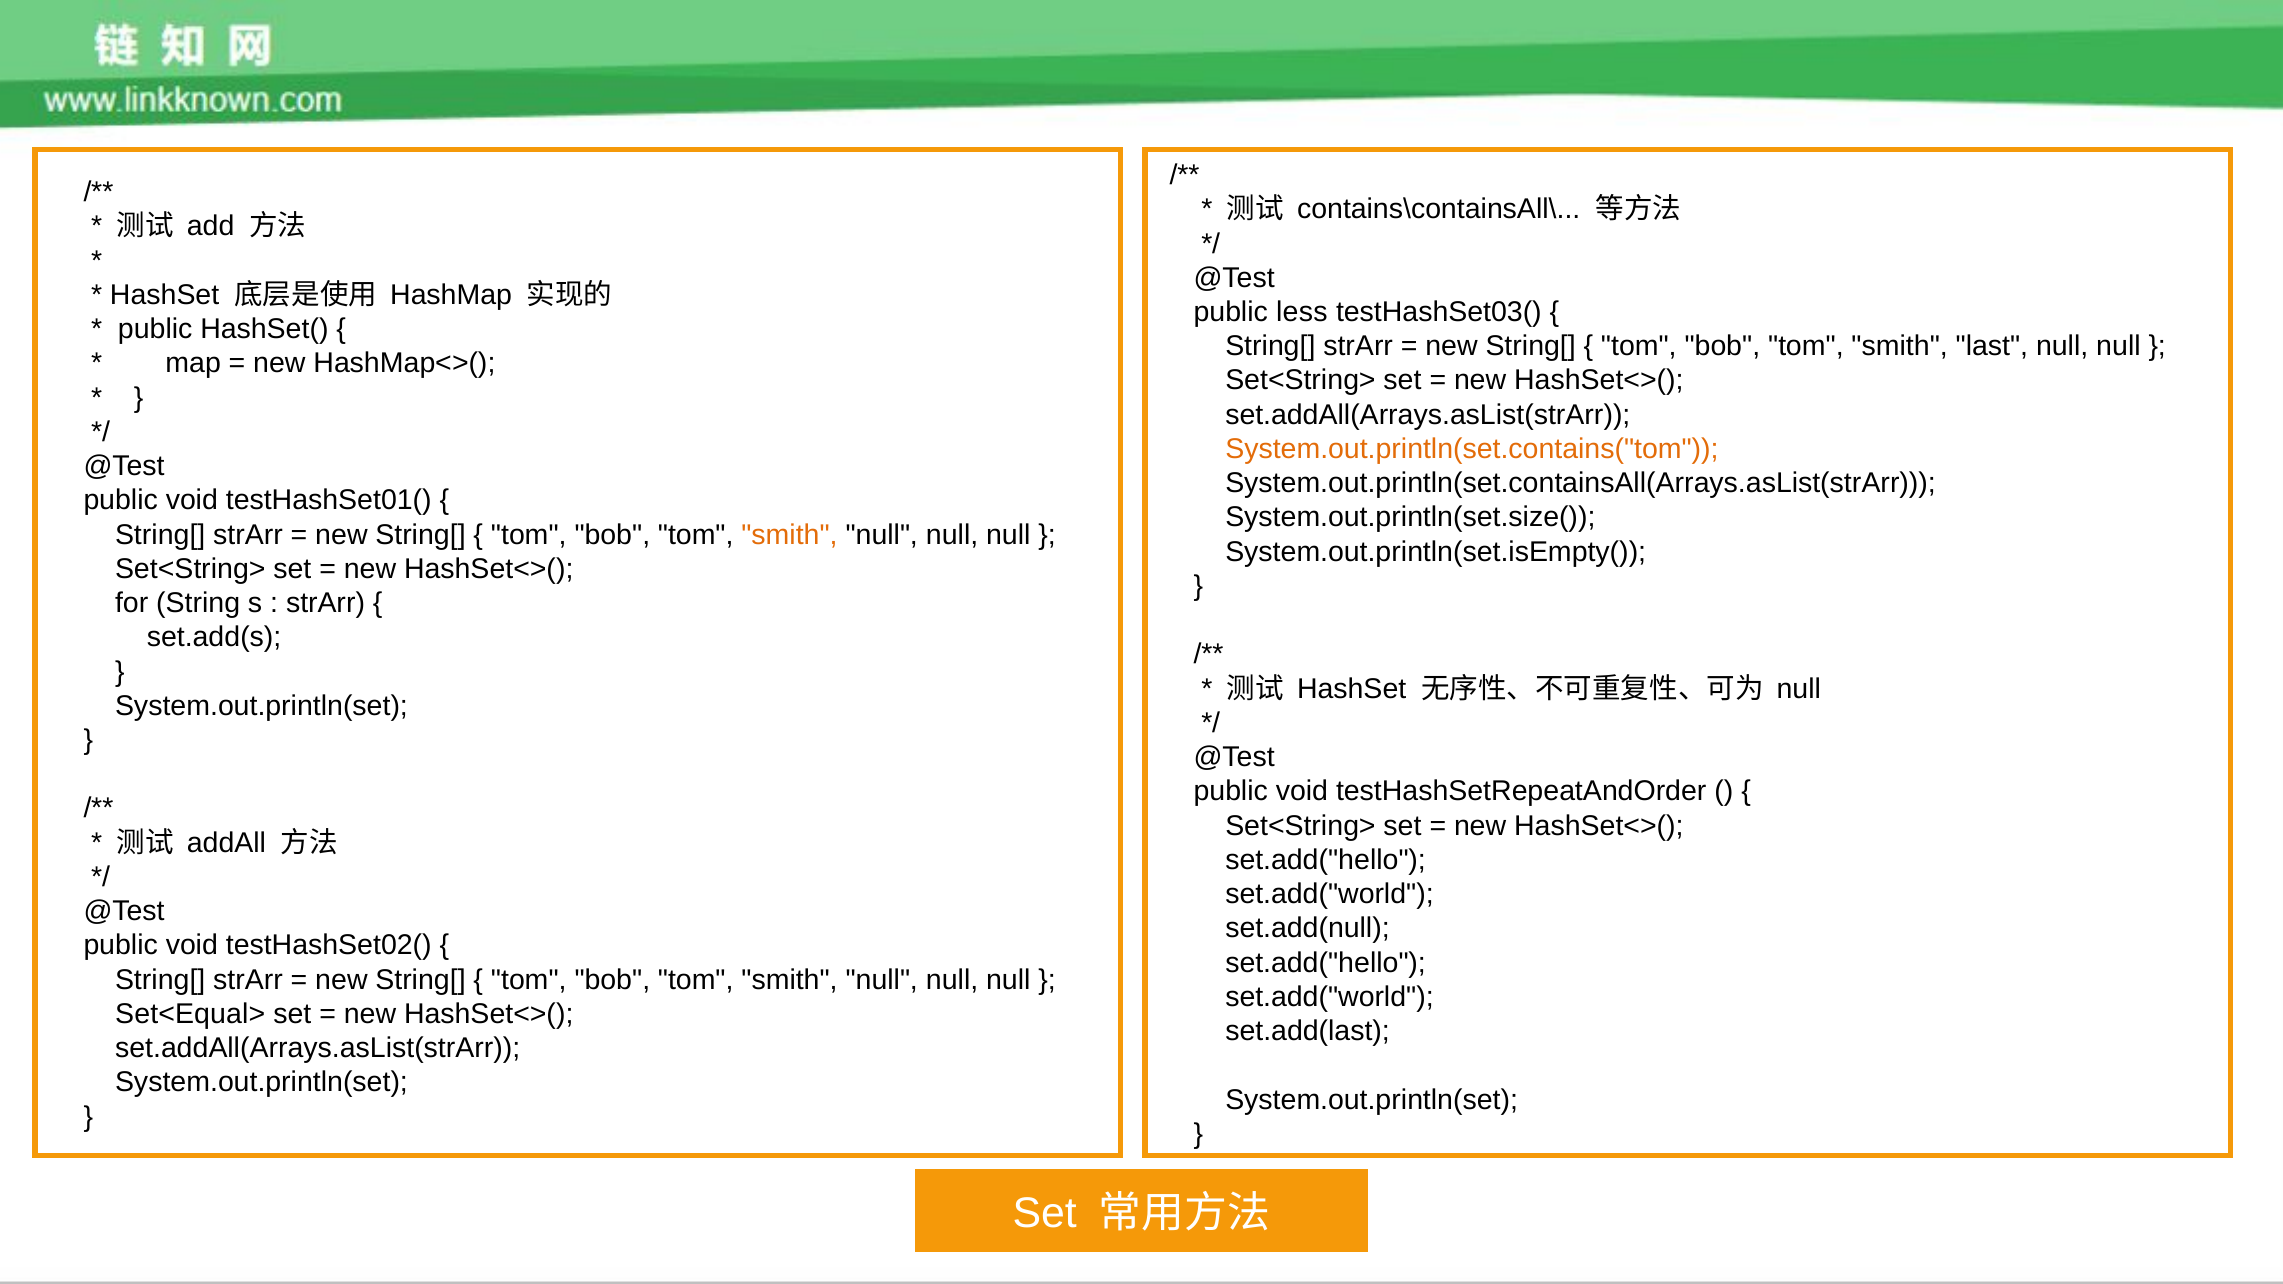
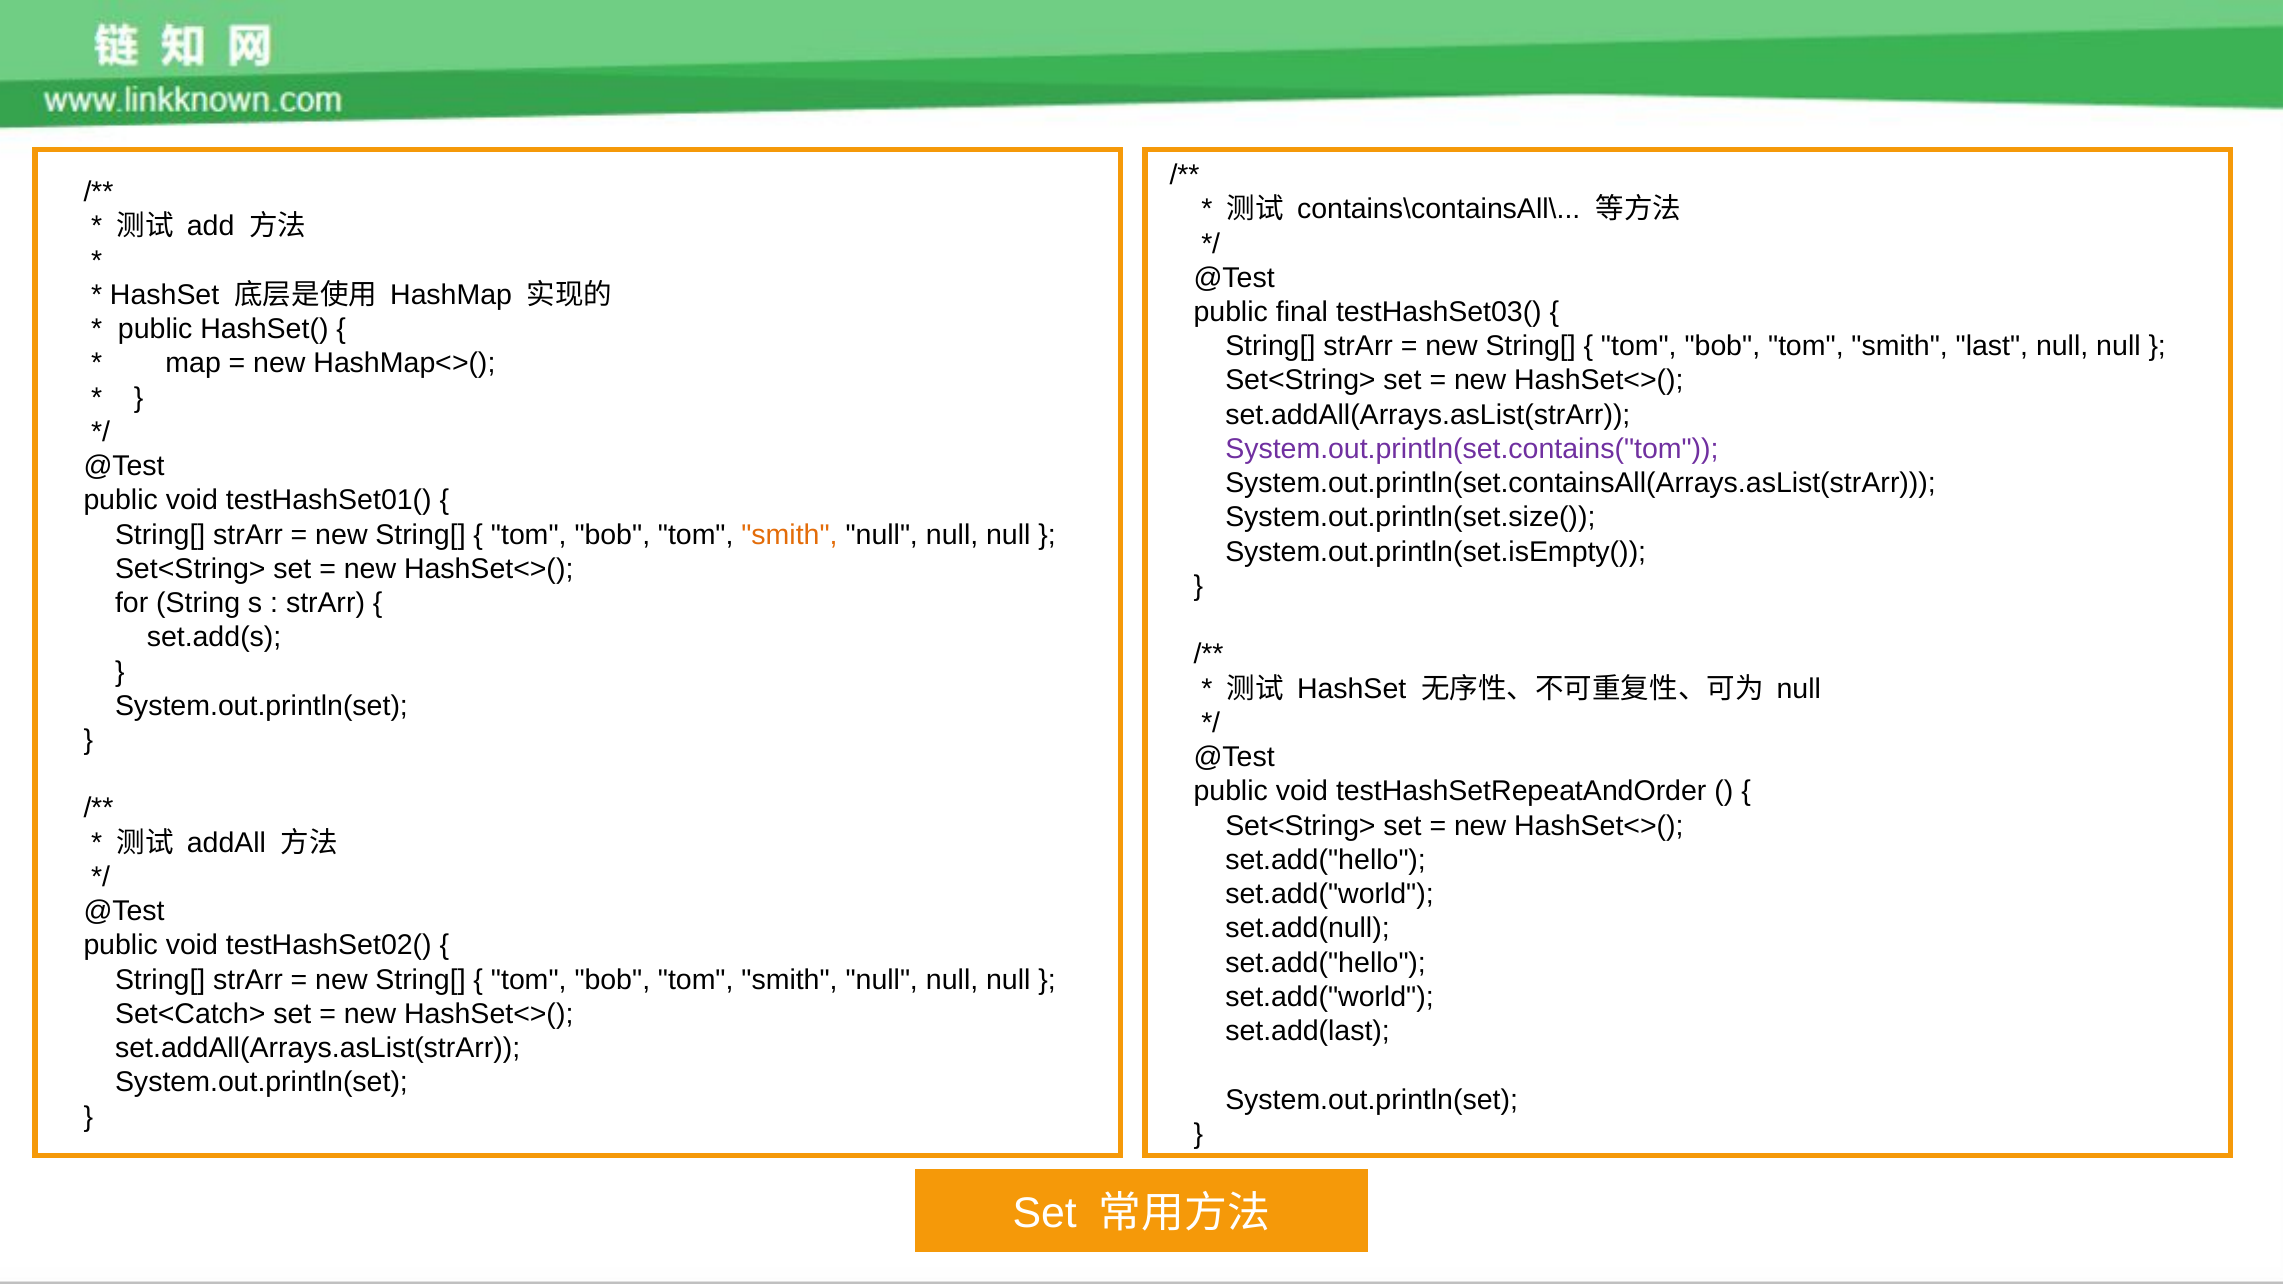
less: less -> final
System.out.println(set.contains("tom colour: orange -> purple
Set<Equal>: Set<Equal> -> Set<Catch>
